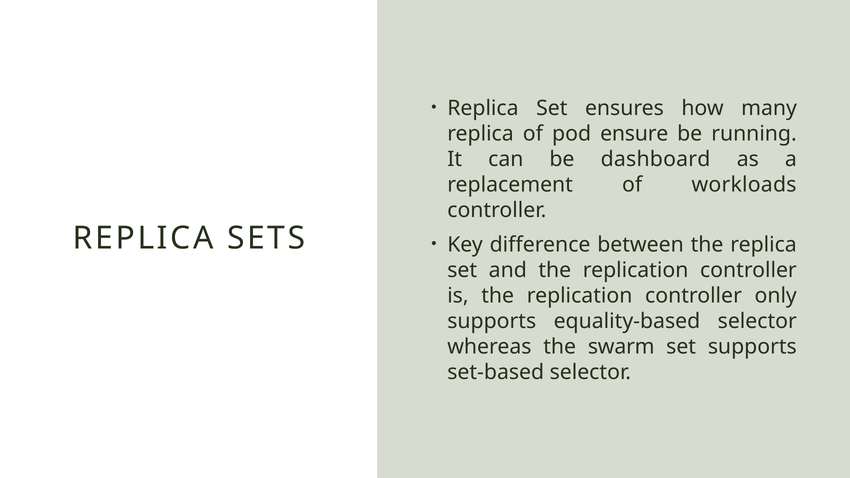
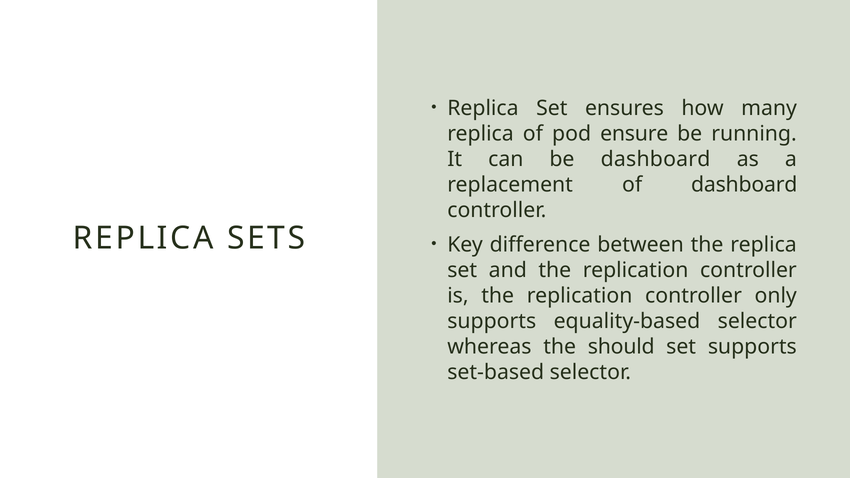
of workloads: workloads -> dashboard
swarm: swarm -> should
